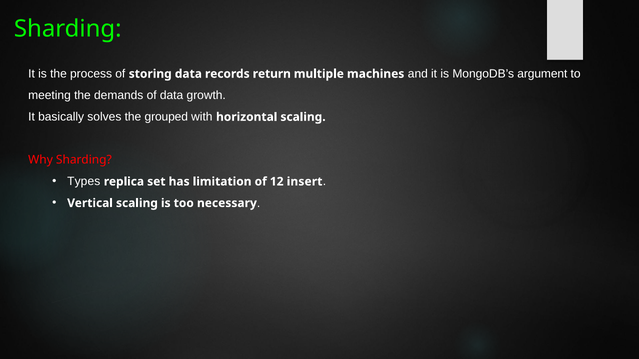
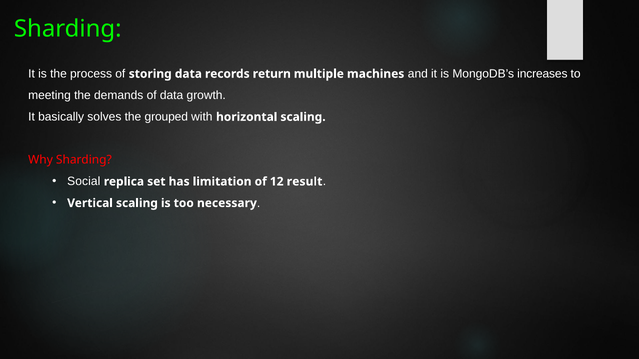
argument: argument -> increases
Types: Types -> Social
insert: insert -> result
